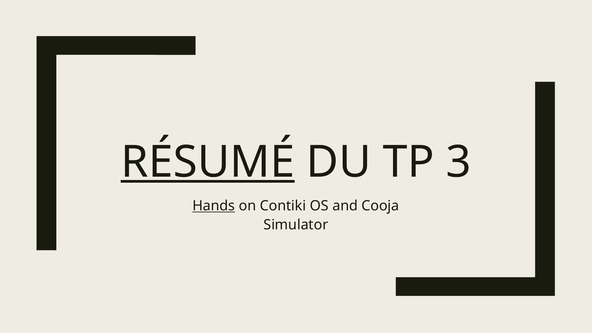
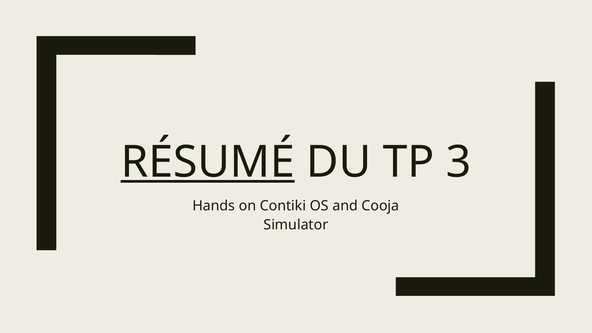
Hands underline: present -> none
